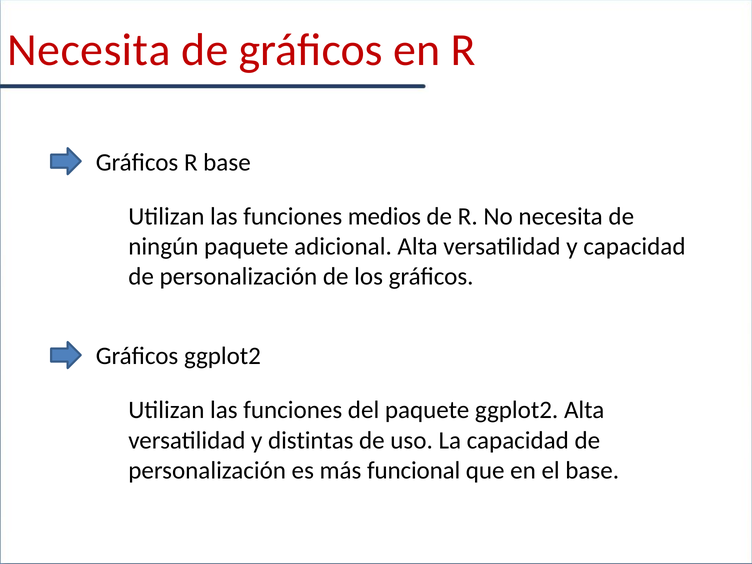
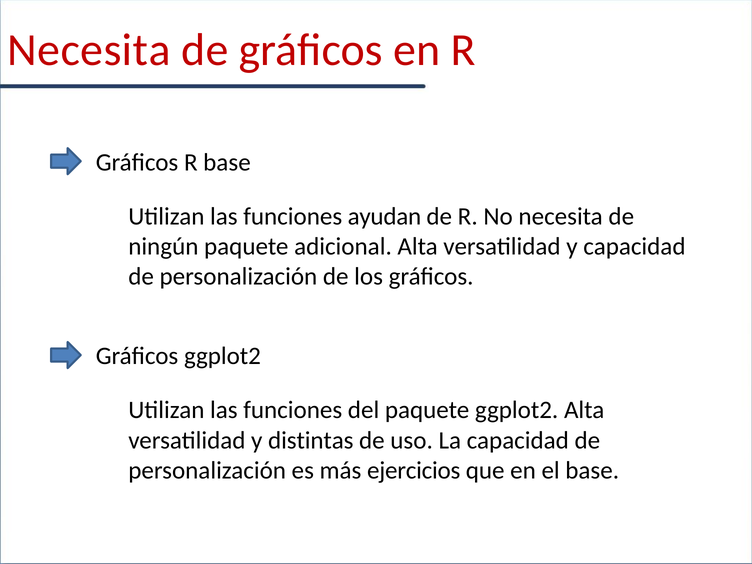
medios: medios -> ayudan
funcional: funcional -> ejercicios
